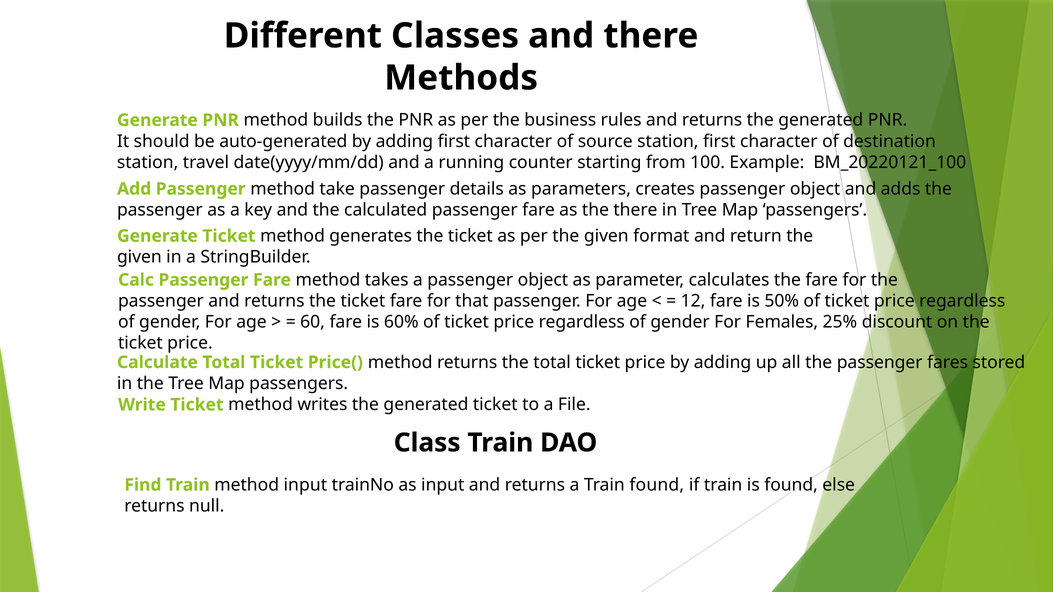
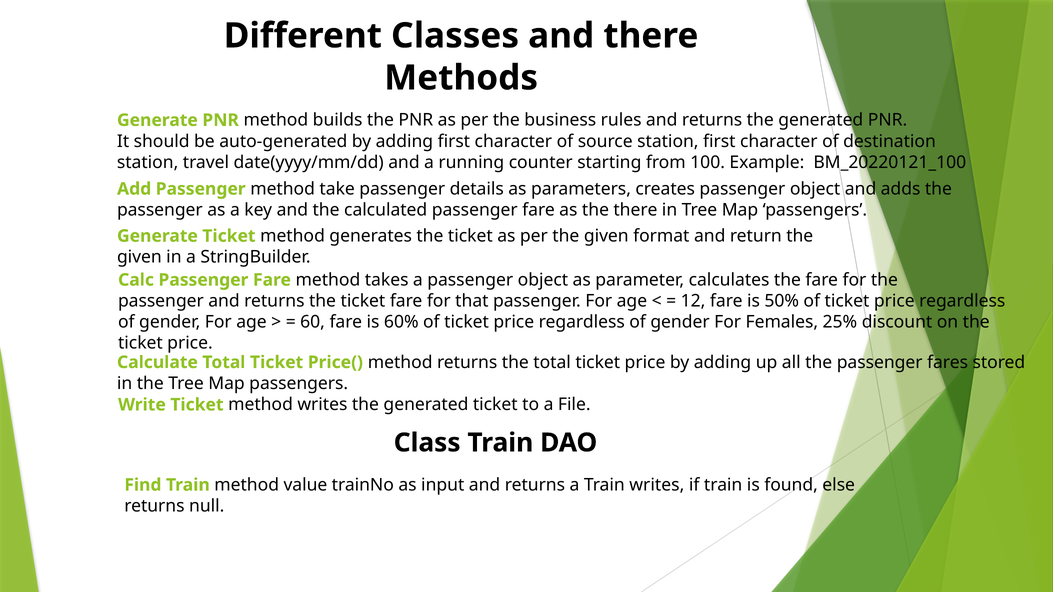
method input: input -> value
Train found: found -> writes
